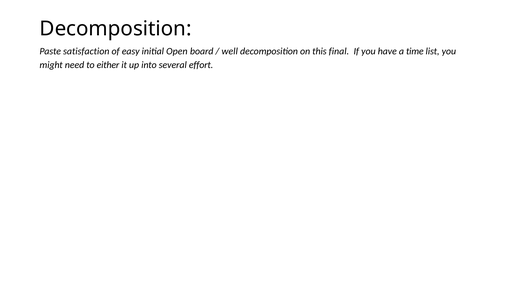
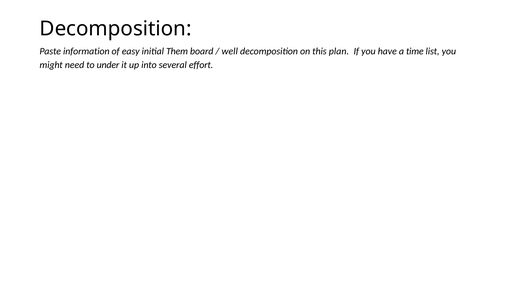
satisfaction: satisfaction -> information
Open: Open -> Them
final: final -> plan
either: either -> under
